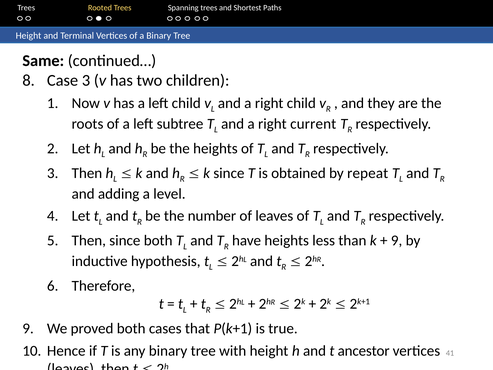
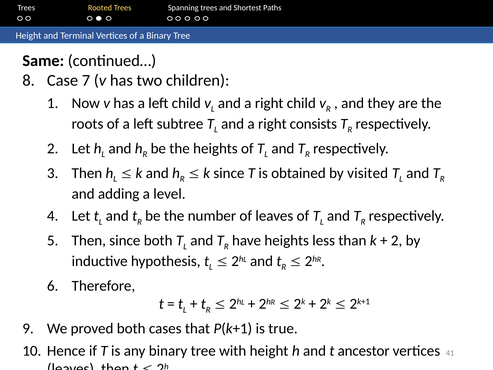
Case 3: 3 -> 7
current: current -> consists
repeat: repeat -> visited
9 at (397, 240): 9 -> 2
